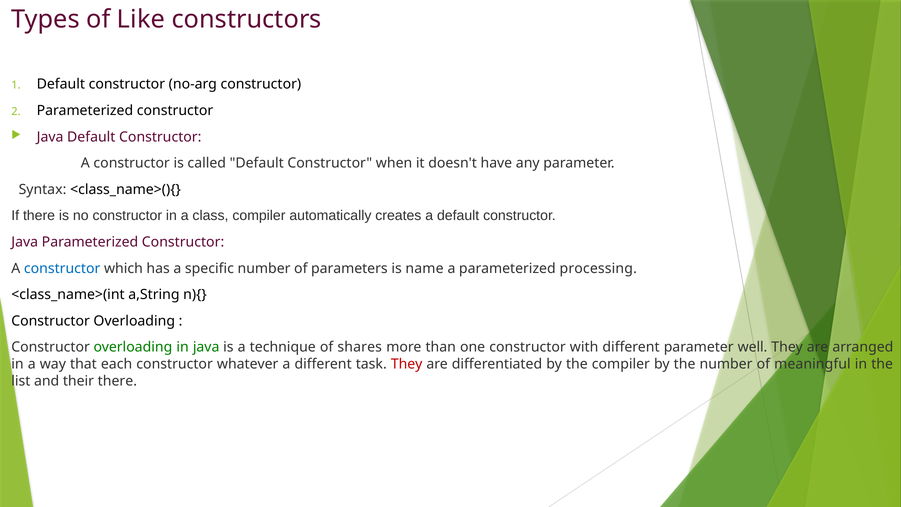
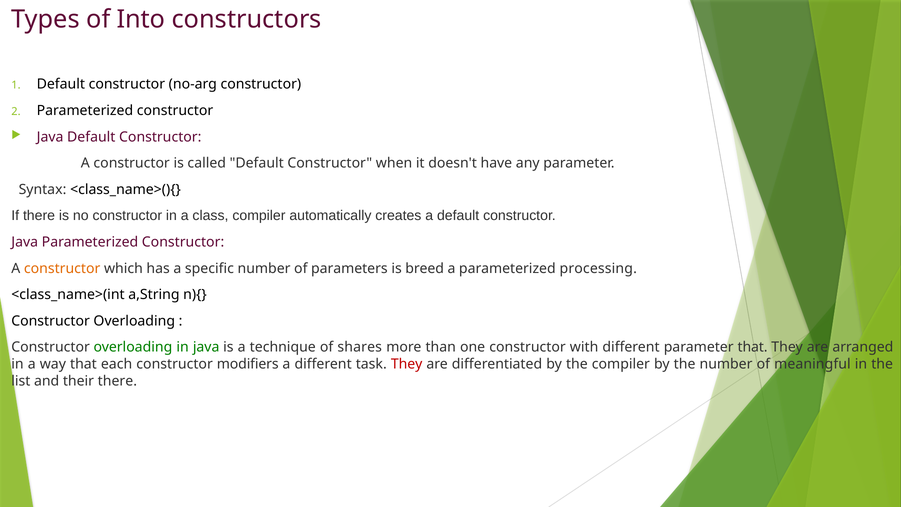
Like: Like -> Into
constructor at (62, 268) colour: blue -> orange
name: name -> breed
parameter well: well -> that
whatever: whatever -> modifiers
